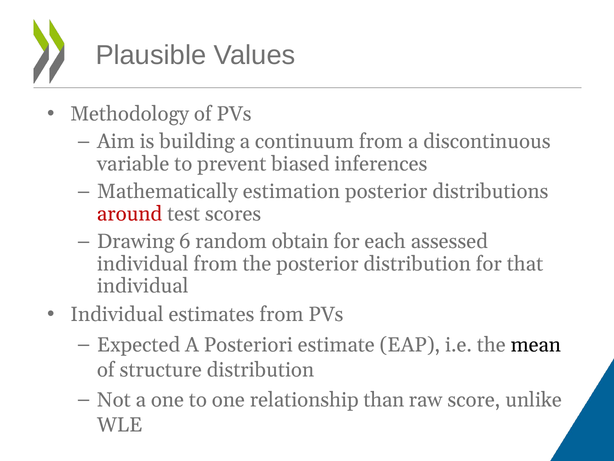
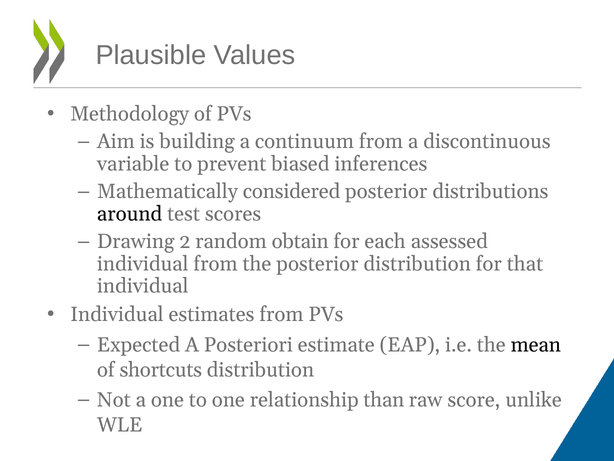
estimation: estimation -> considered
around colour: red -> black
6: 6 -> 2
structure: structure -> shortcuts
